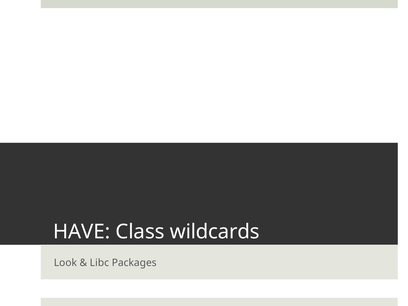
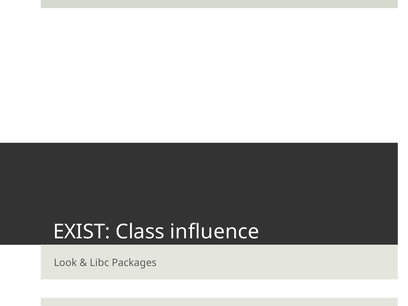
HAVE: HAVE -> EXIST
wildcards: wildcards -> influence
